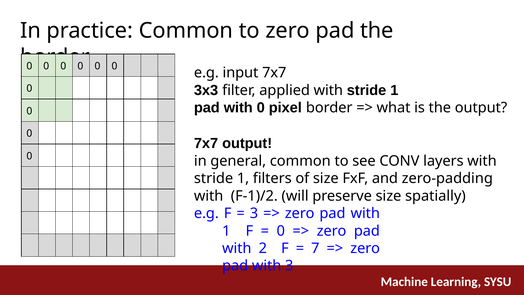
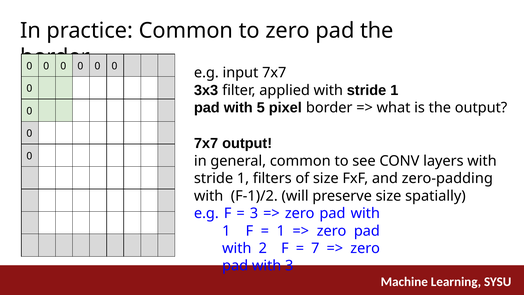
with 0: 0 -> 5
0 at (281, 231): 0 -> 1
